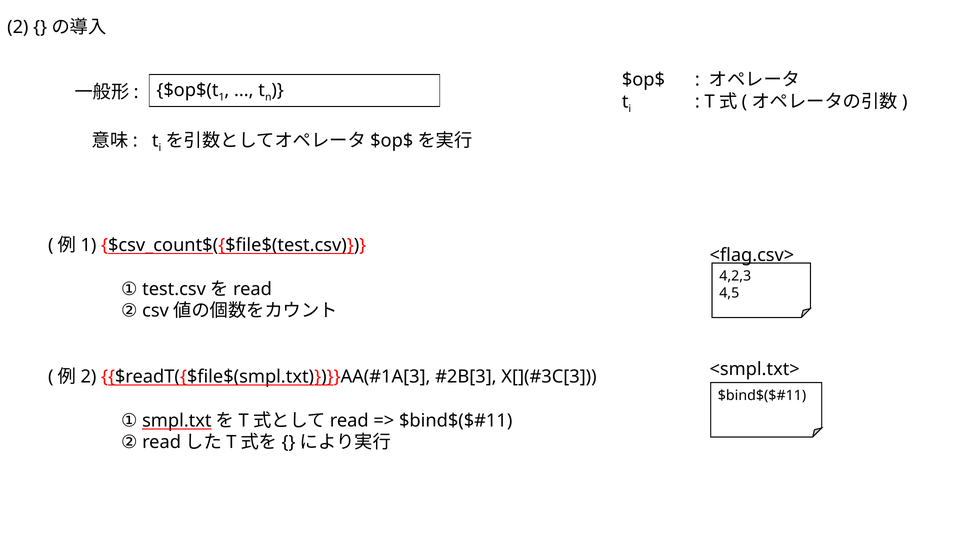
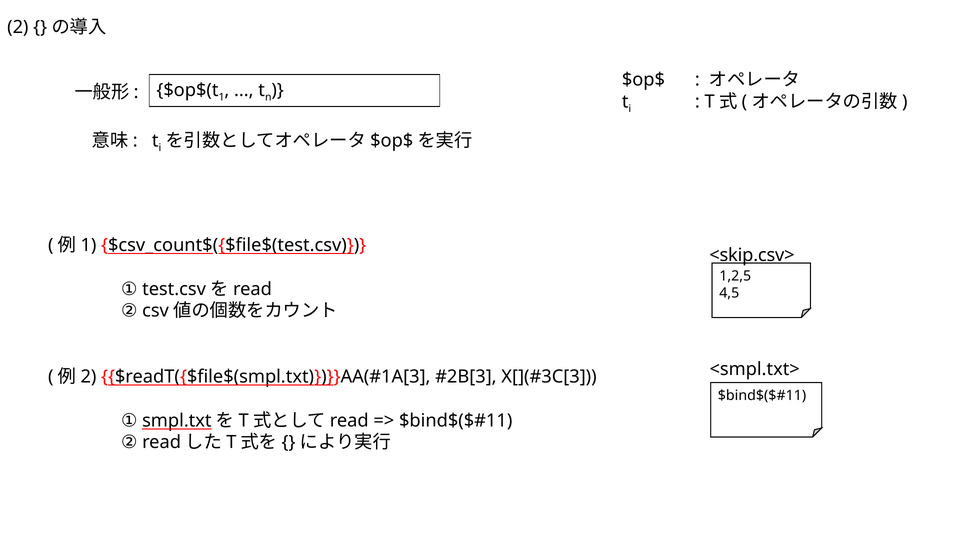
<flag.csv>: <flag.csv> -> <skip.csv>
4,2,3: 4,2,3 -> 1,2,5
